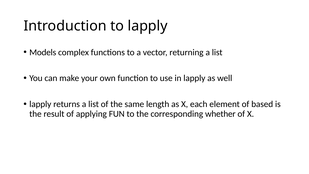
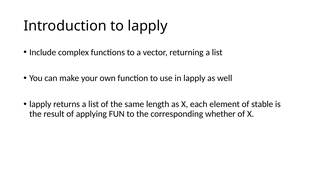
Models: Models -> Include
based: based -> stable
